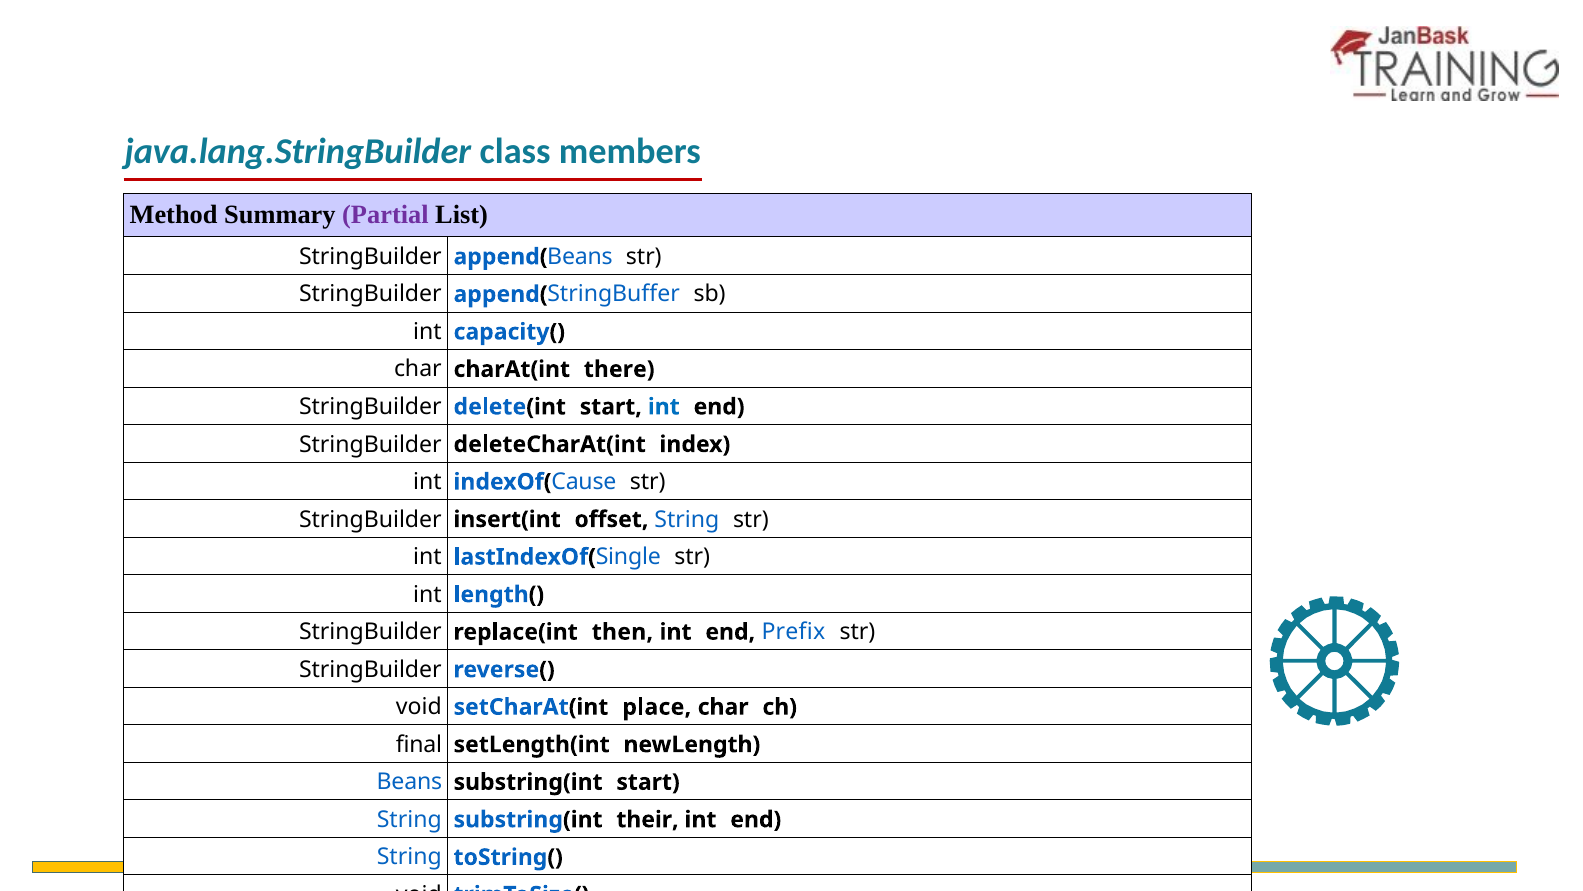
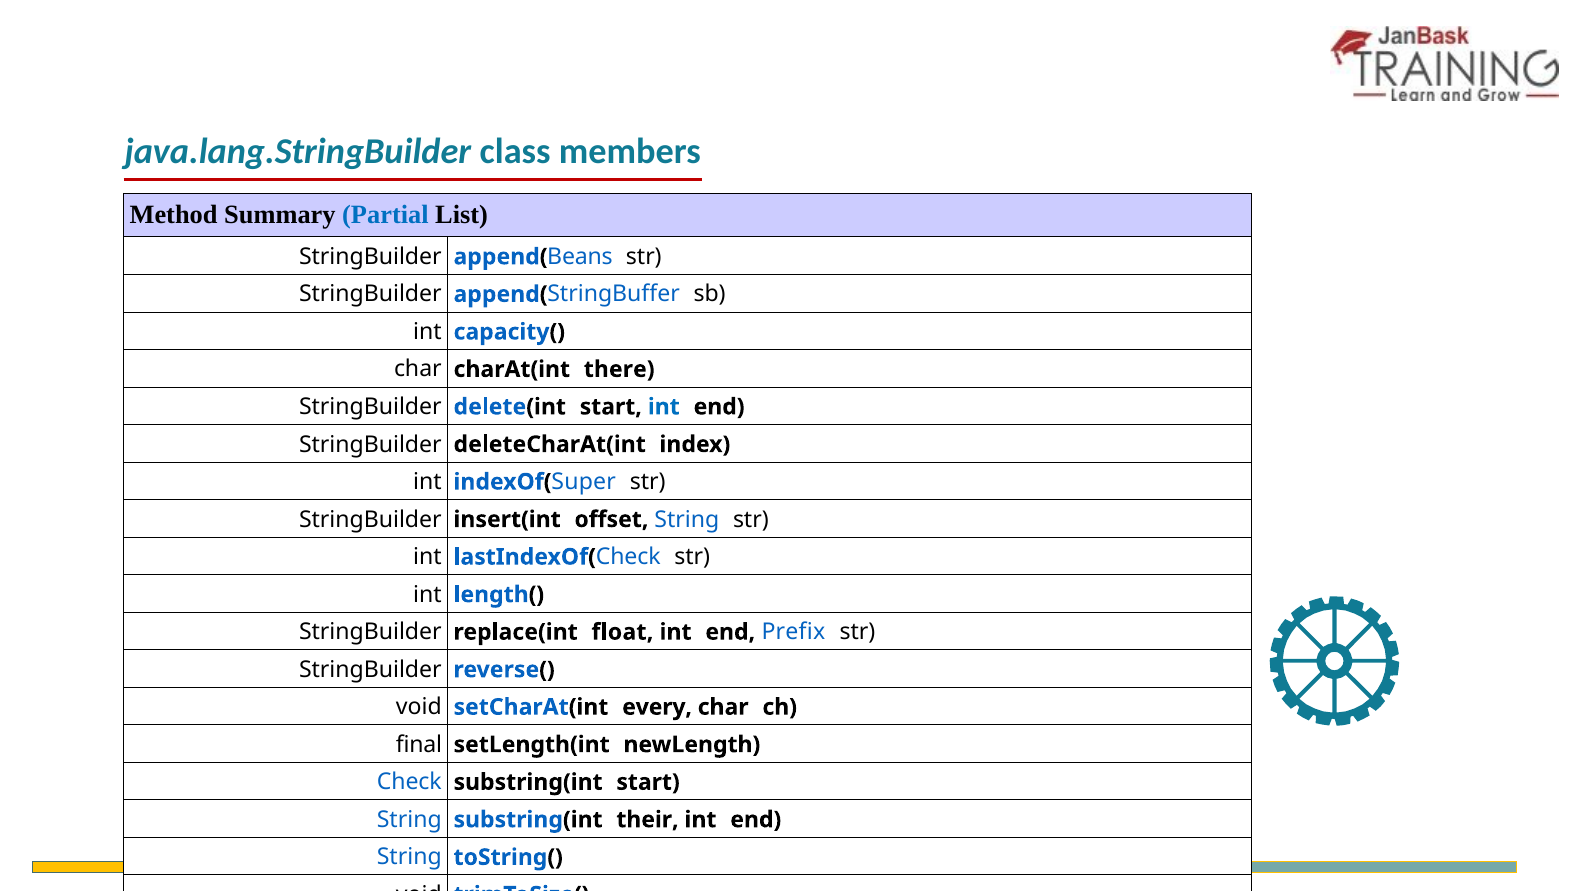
Partial colour: purple -> blue
Cause: Cause -> Super
Single at (628, 557): Single -> Check
then: then -> float
place: place -> every
Beans at (409, 782): Beans -> Check
